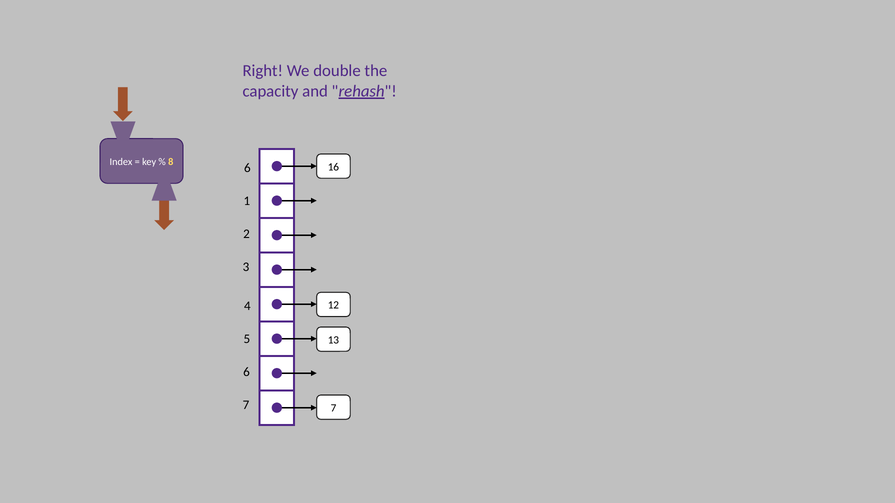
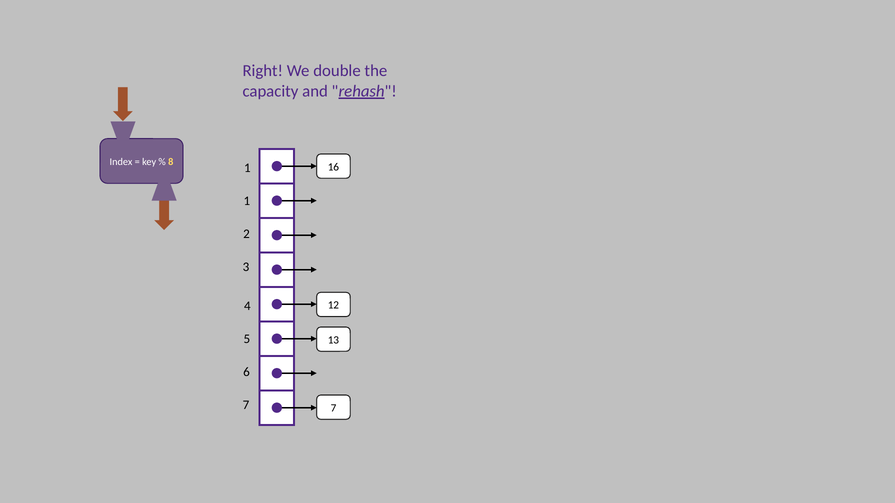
6 at (247, 168): 6 -> 1
